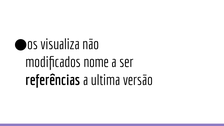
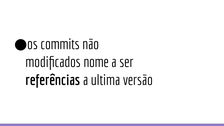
visualiza: visualiza -> commits
